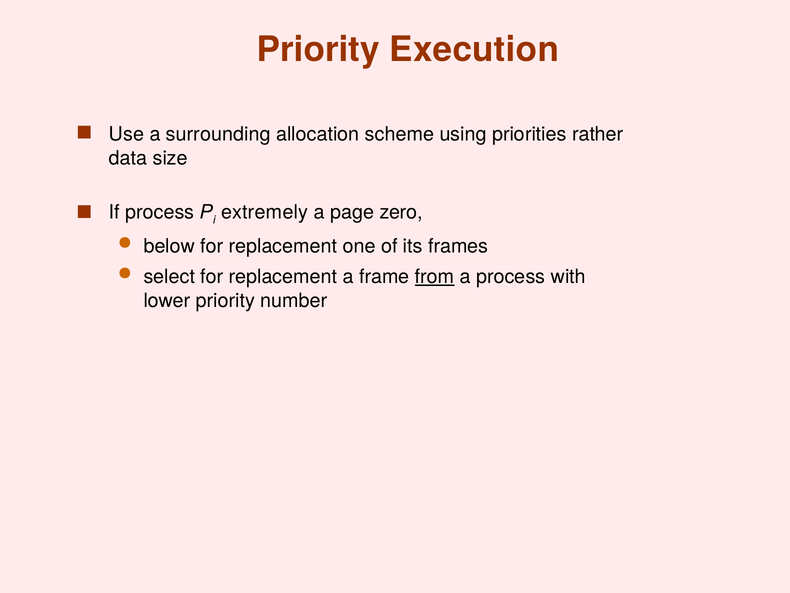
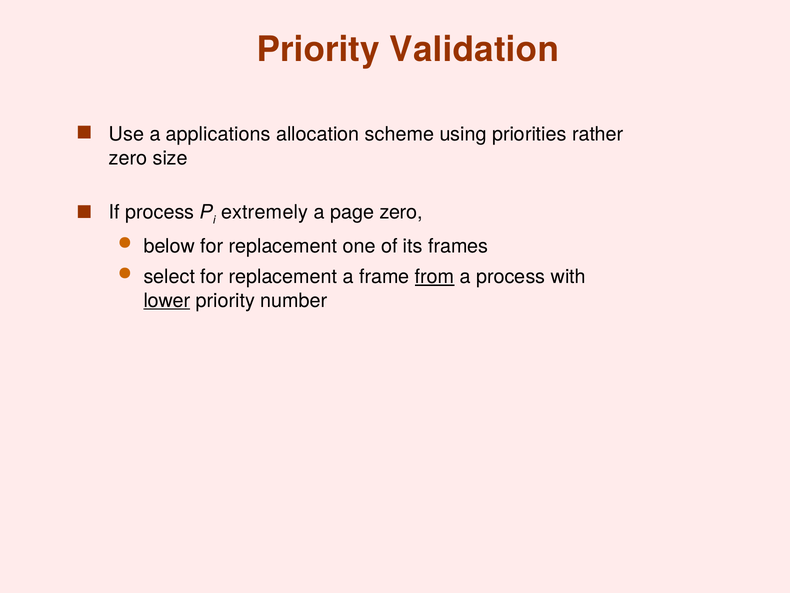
Execution: Execution -> Validation
surrounding: surrounding -> applications
data at (128, 158): data -> zero
lower underline: none -> present
